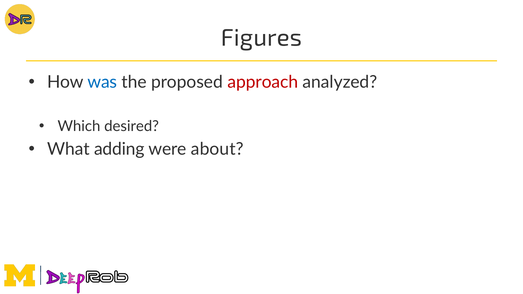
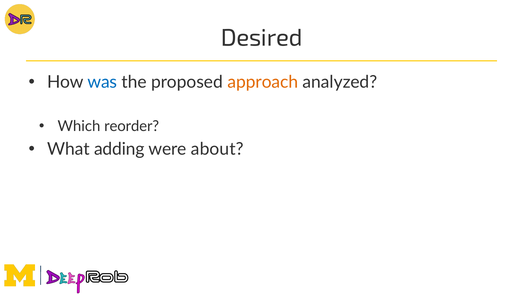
Figures: Figures -> Desired
approach colour: red -> orange
desired: desired -> reorder
